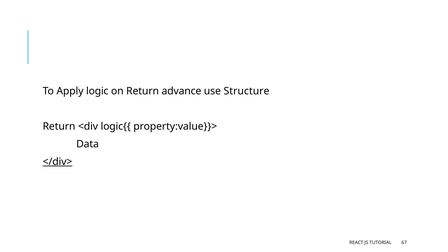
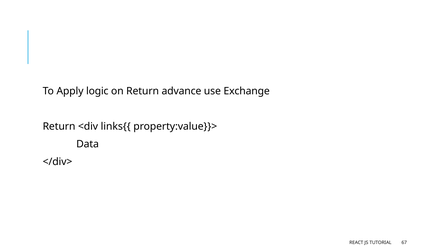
Structure: Structure -> Exchange
logic{{: logic{{ -> links{{
</div> underline: present -> none
